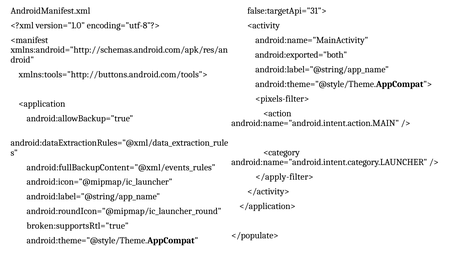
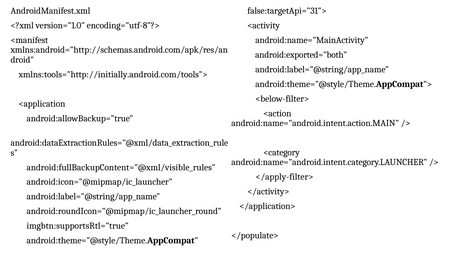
xmlns:tools="http://buttons.android.com/tools">: xmlns:tools="http://buttons.android.com/tools"> -> xmlns:tools="http://initially.android.com/tools">
<pixels-filter>: <pixels-filter> -> <below-filter>
android:fullBackupContent="@xml/events_rules: android:fullBackupContent="@xml/events_rules -> android:fullBackupContent="@xml/visible_rules
broken:supportsRtl="true: broken:supportsRtl="true -> imgbtn:supportsRtl="true
